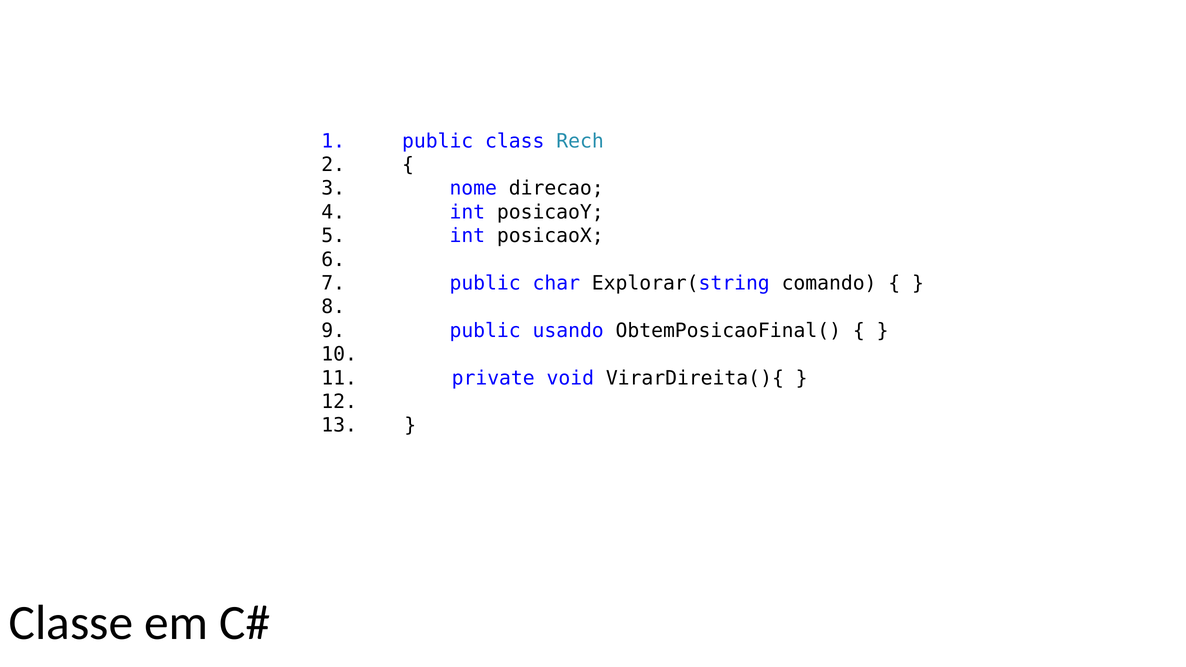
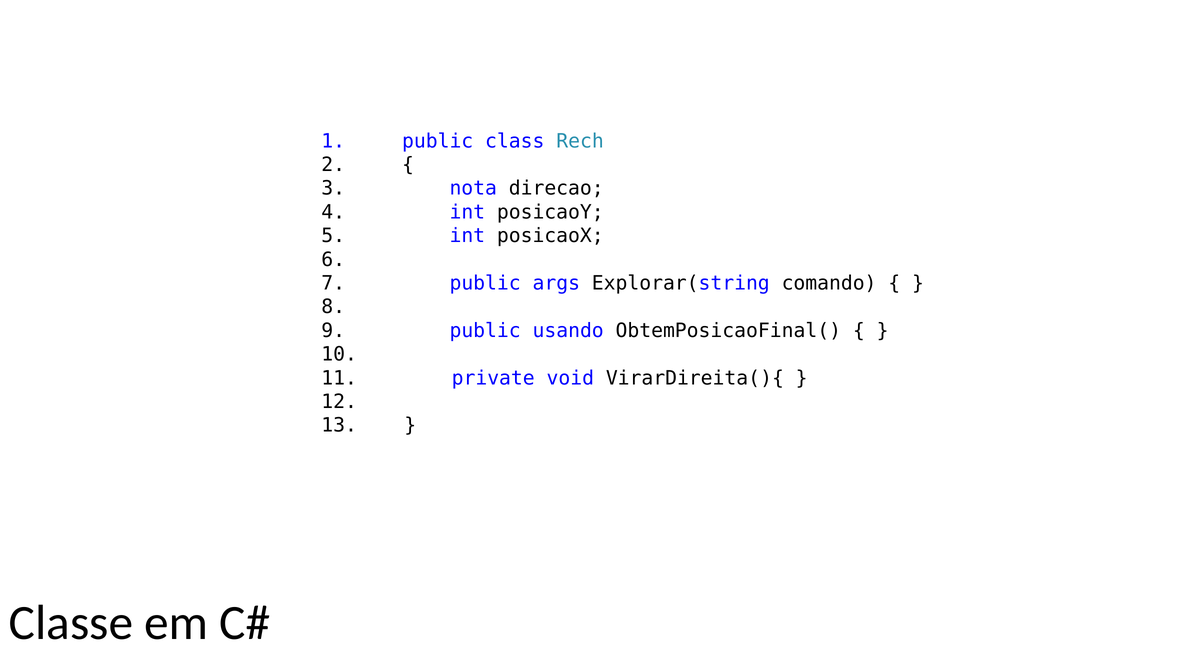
nome: nome -> nota
char: char -> args
